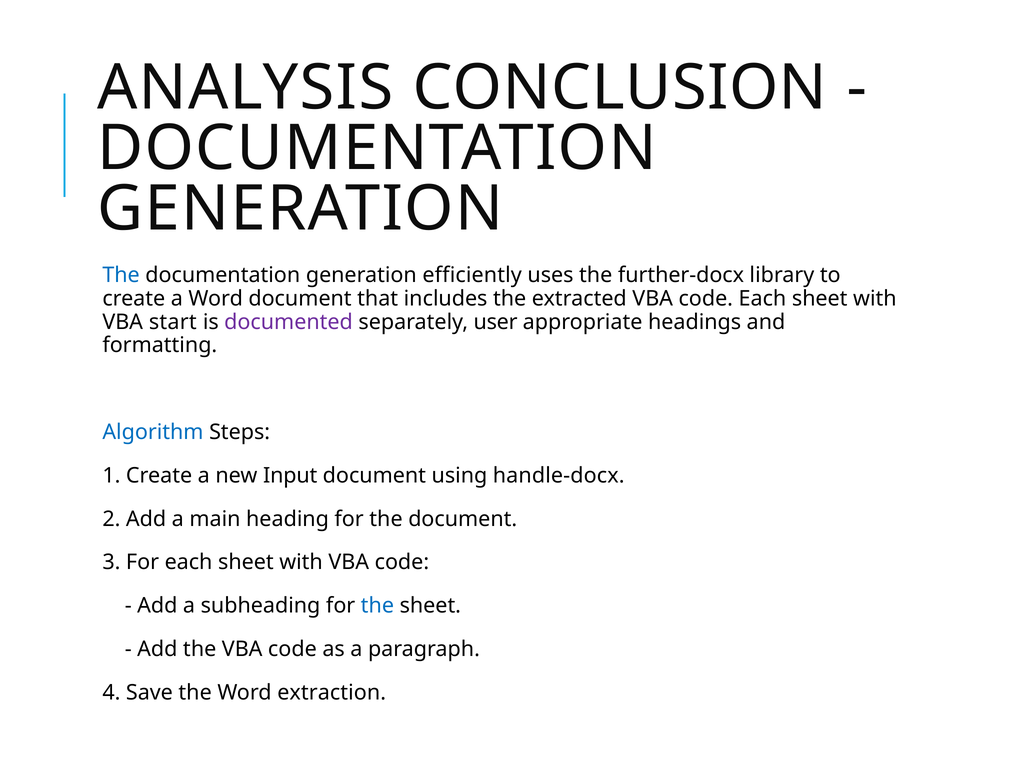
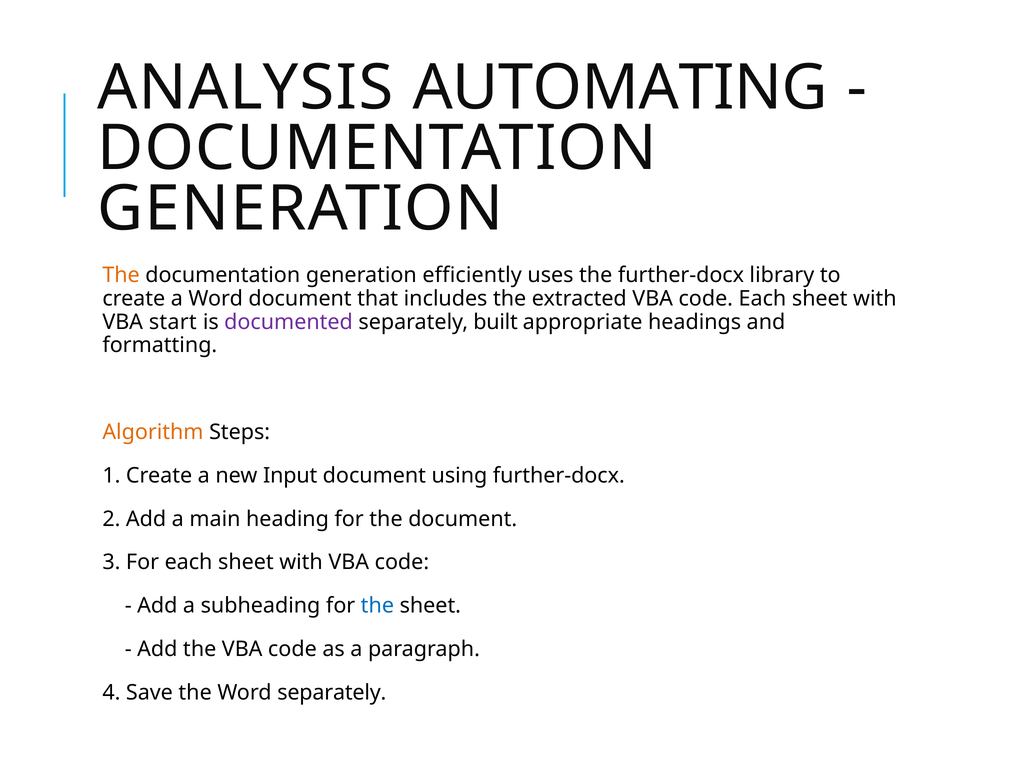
CONCLUSION: CONCLUSION -> AUTOMATING
The at (121, 275) colour: blue -> orange
user: user -> built
Algorithm colour: blue -> orange
using handle-docx: handle-docx -> further-docx
Word extraction: extraction -> separately
